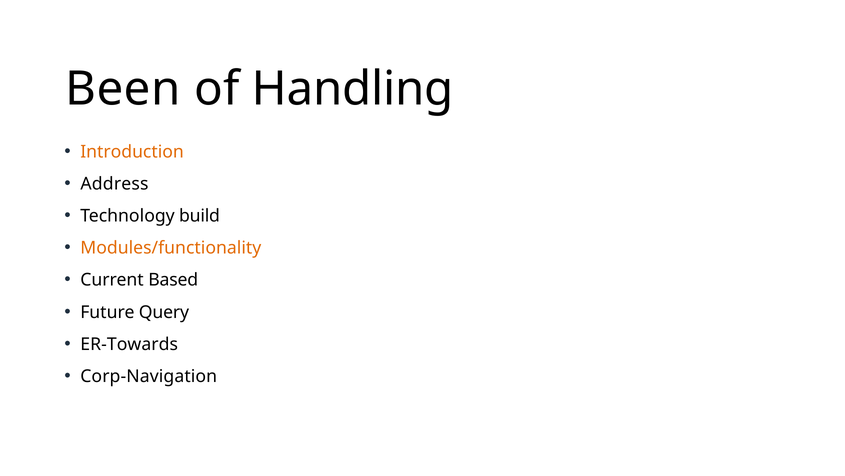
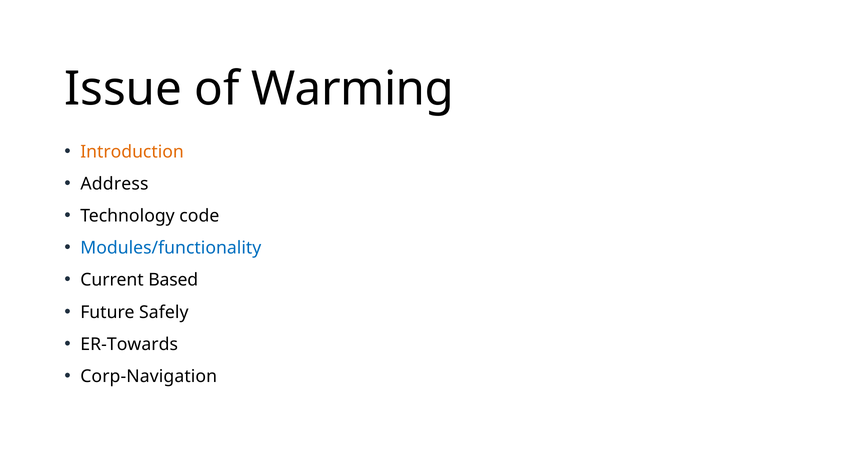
Been: Been -> Issue
Handling: Handling -> Warming
build: build -> code
Modules/functionality colour: orange -> blue
Query: Query -> Safely
